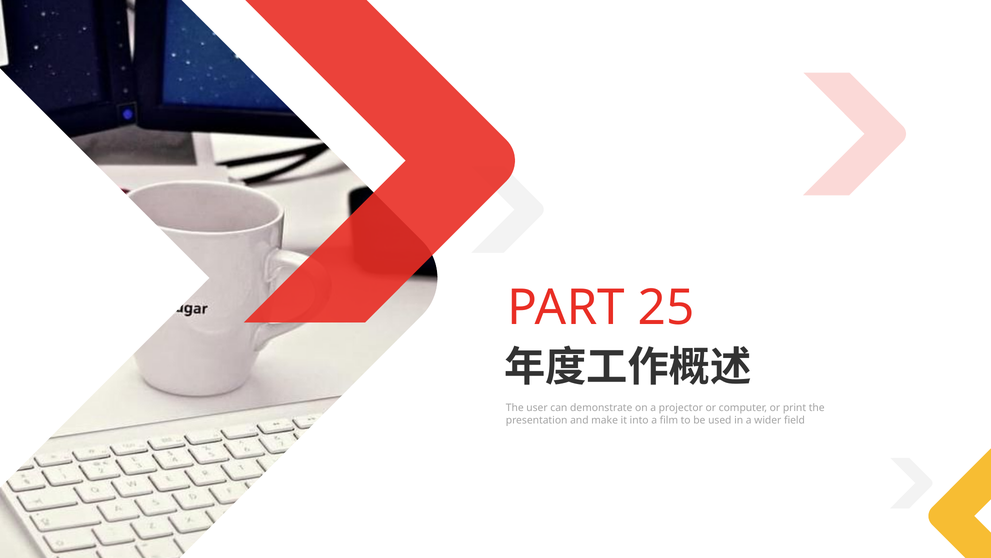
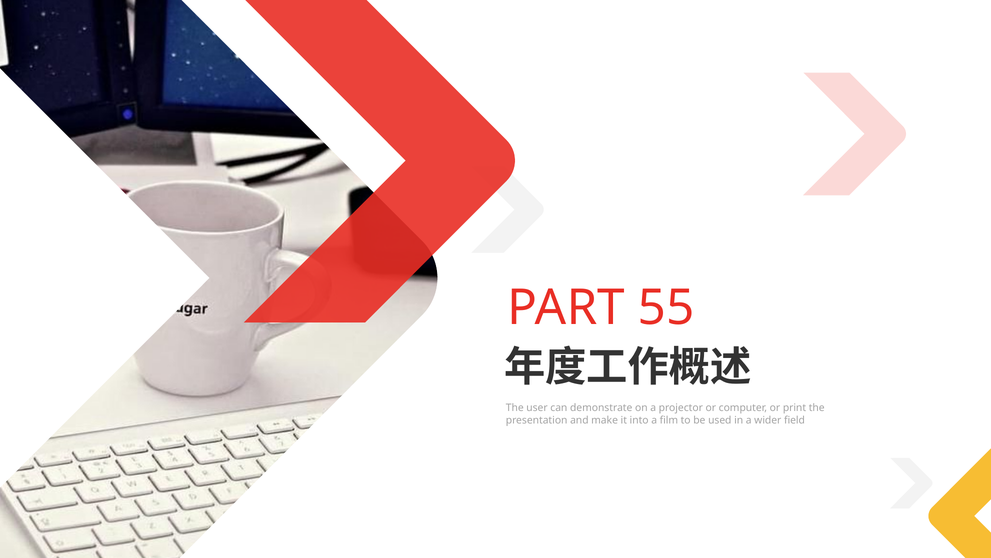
25: 25 -> 55
